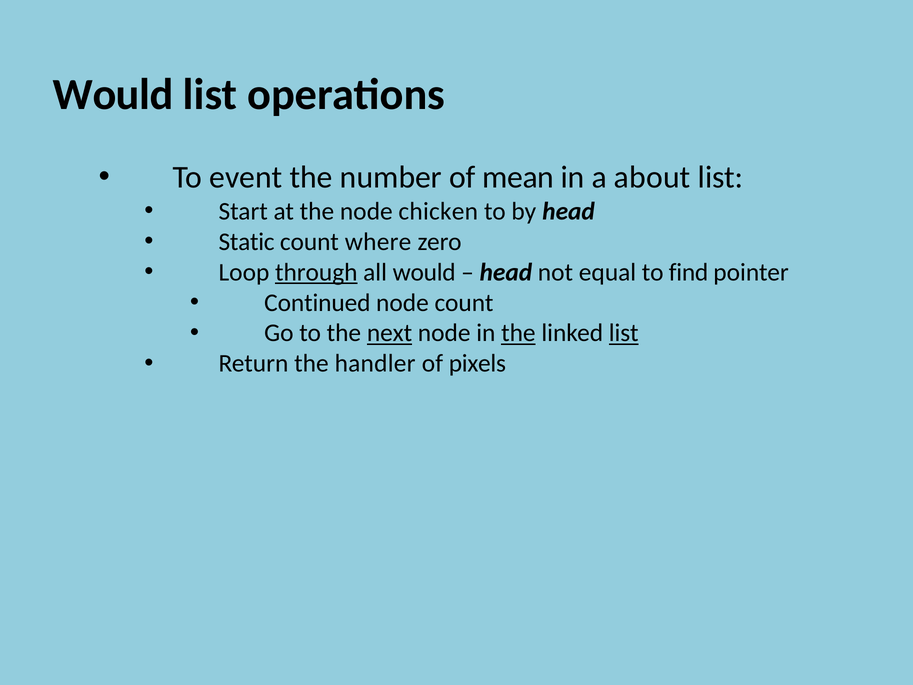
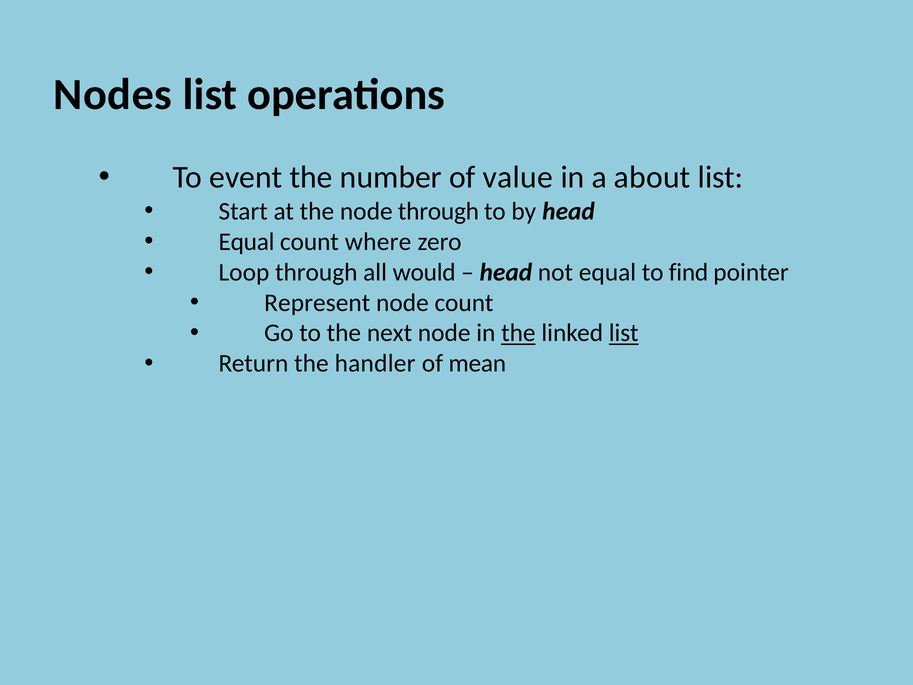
Would at (113, 95): Would -> Nodes
mean: mean -> value
node chicken: chicken -> through
Static at (247, 242): Static -> Equal
through at (316, 272) underline: present -> none
Continued: Continued -> Represent
next underline: present -> none
pixels: pixels -> mean
